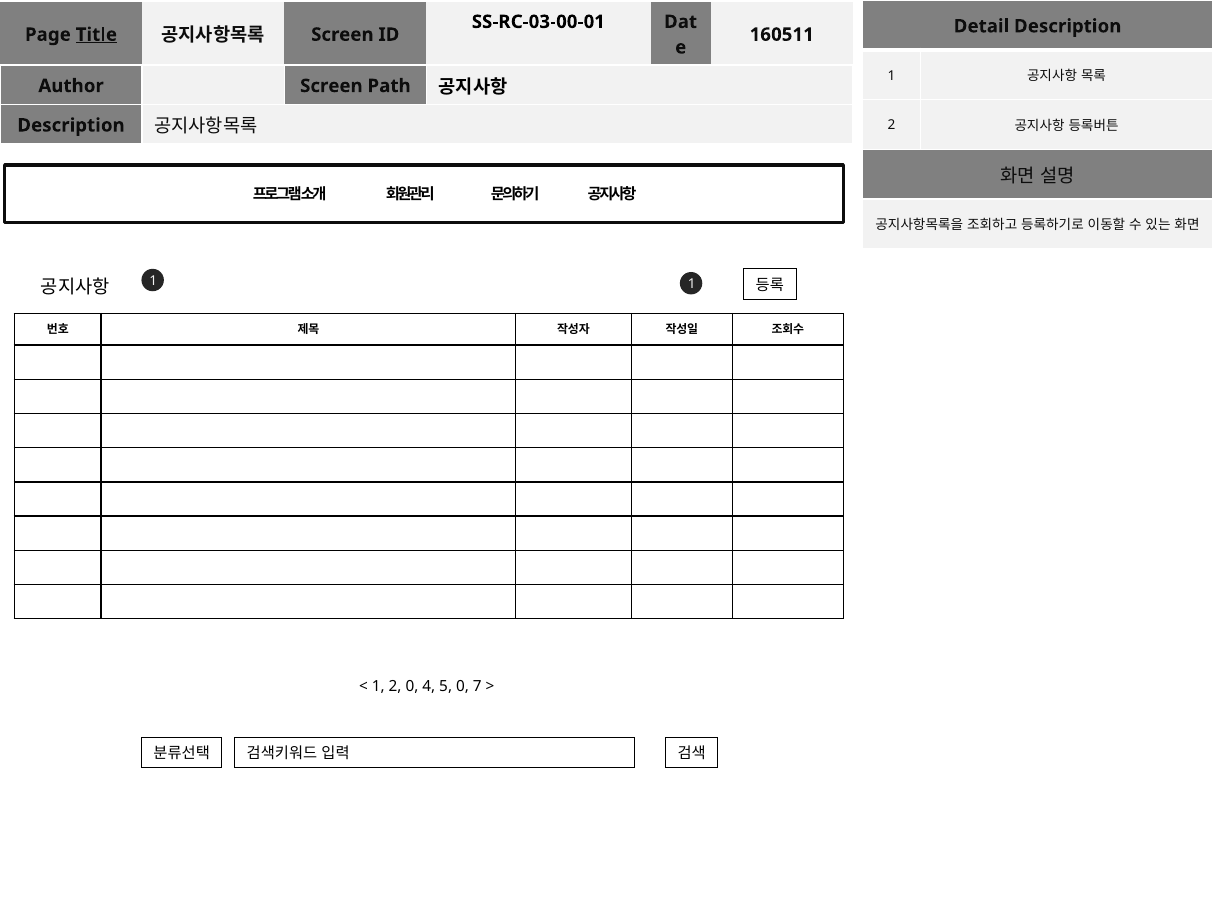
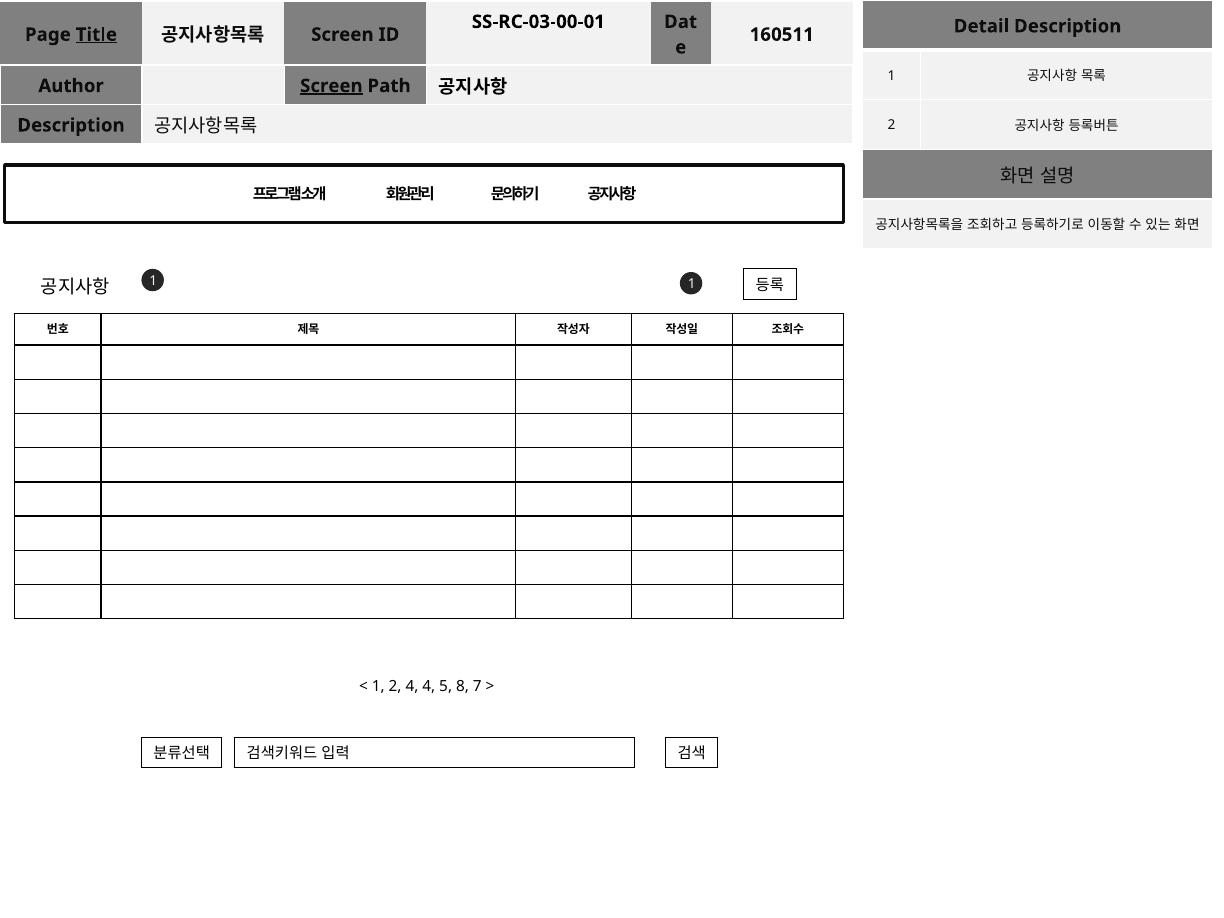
Screen at (331, 86) underline: none -> present
2 0: 0 -> 4
5 0: 0 -> 8
